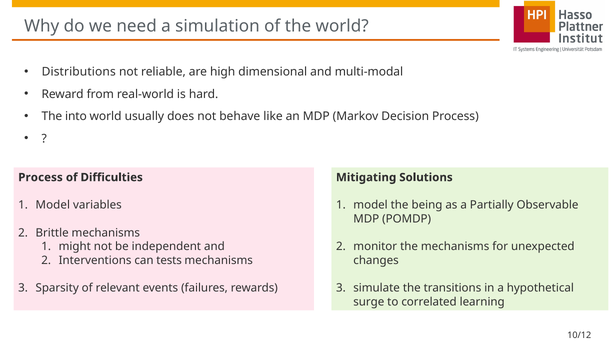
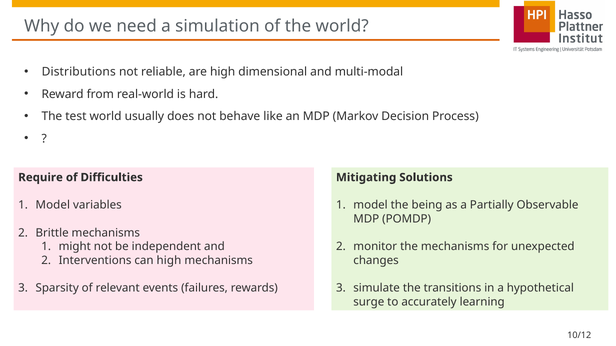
into: into -> test
Process at (40, 178): Process -> Require
can tests: tests -> high
correlated: correlated -> accurately
